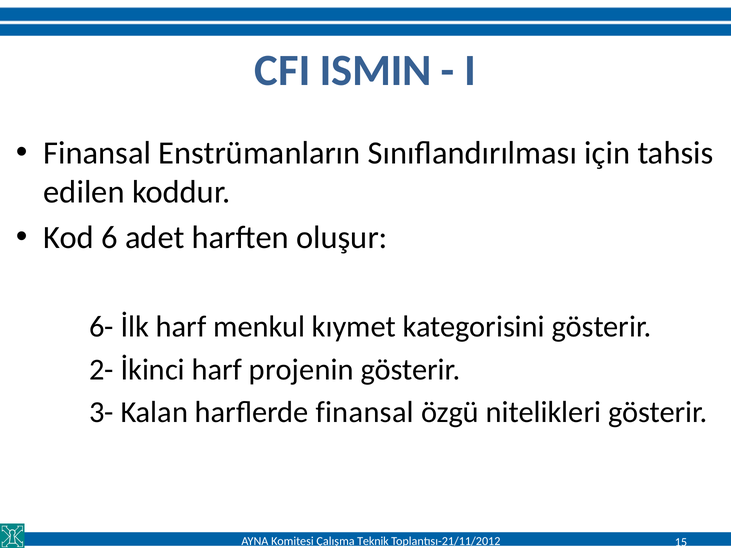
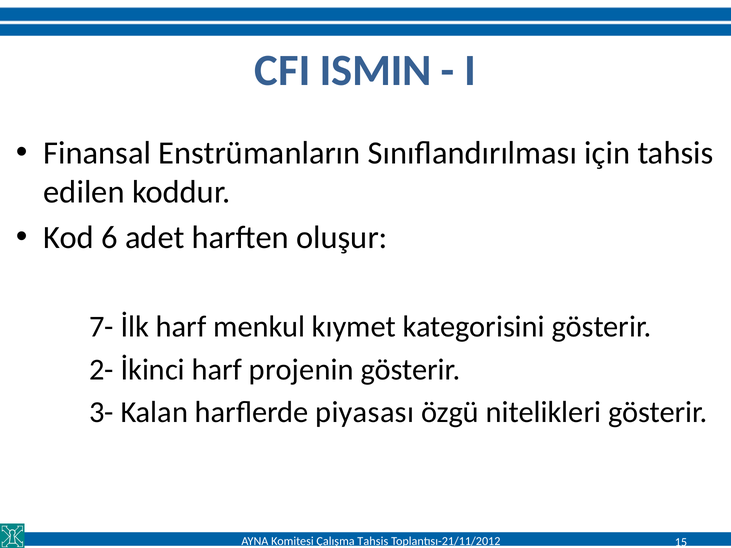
6-: 6- -> 7-
harflerde finansal: finansal -> piyasası
Çalışma Teknik: Teknik -> Tahsis
